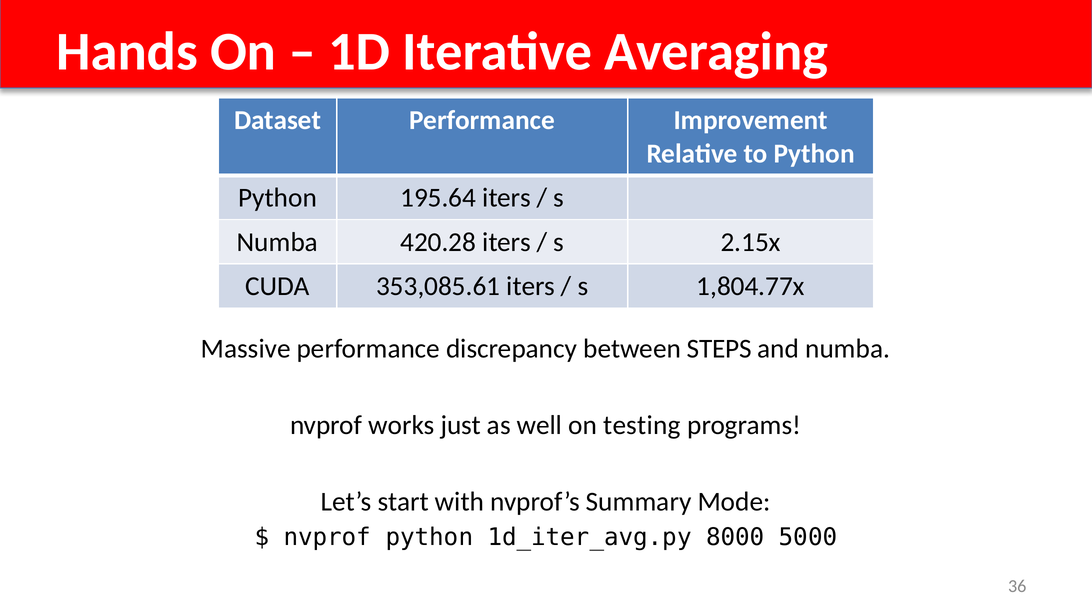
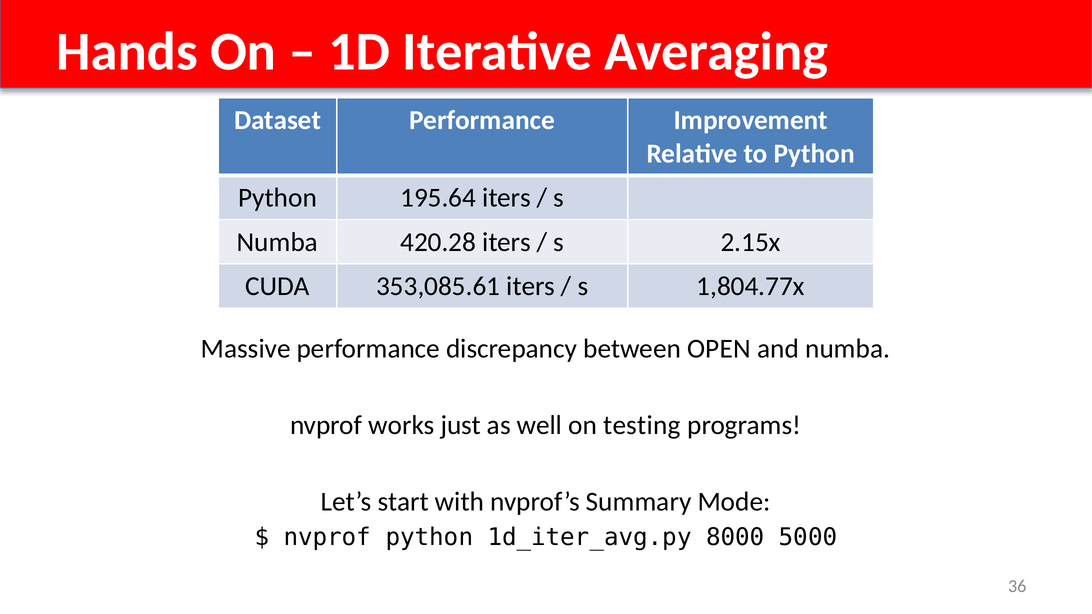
STEPS: STEPS -> OPEN
